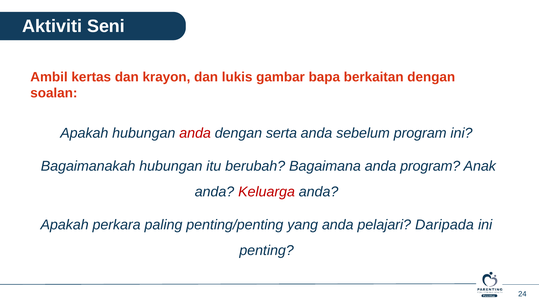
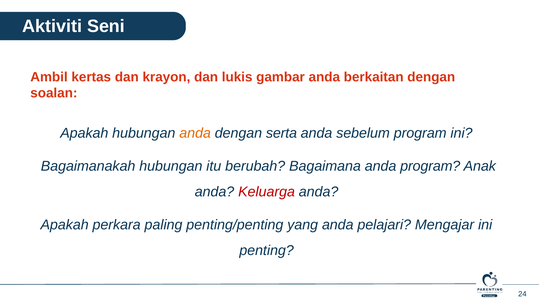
gambar bapa: bapa -> anda
anda at (195, 133) colour: red -> orange
Daripada: Daripada -> Mengajar
